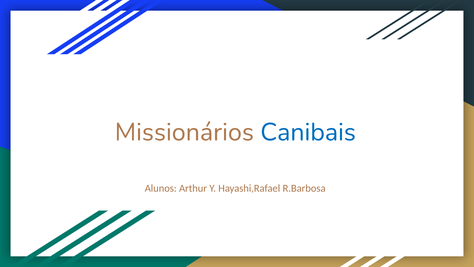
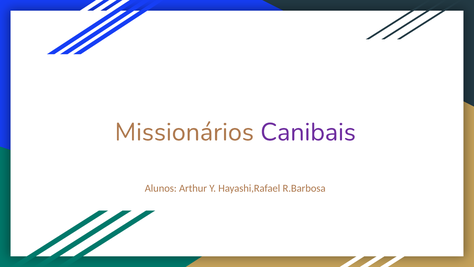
Canibais colour: blue -> purple
